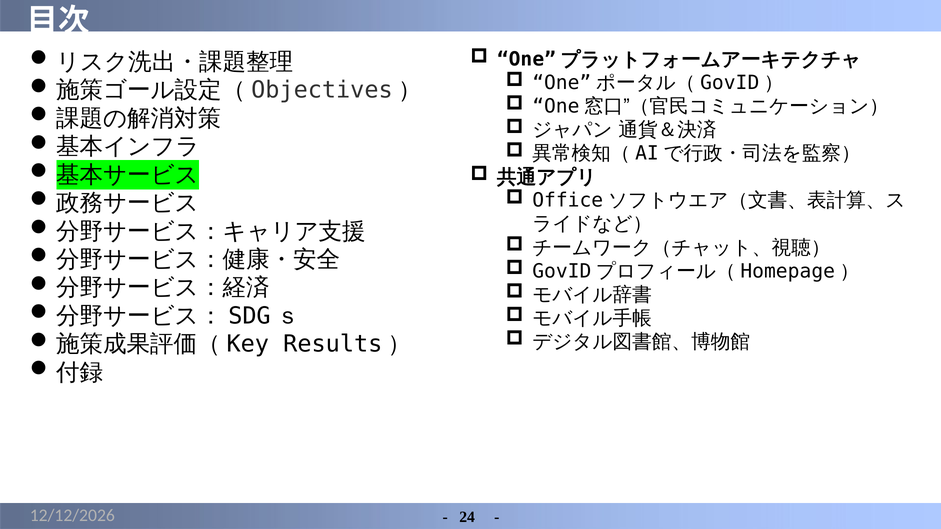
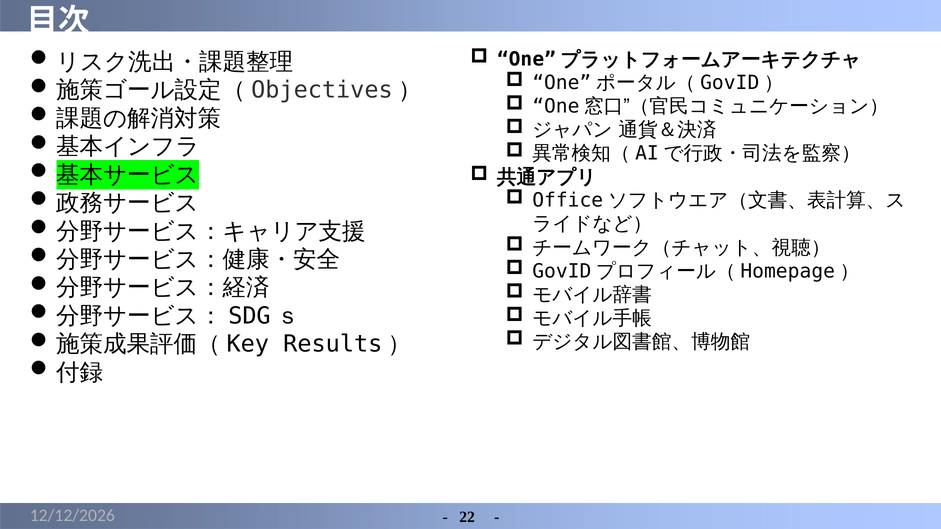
24: 24 -> 22
